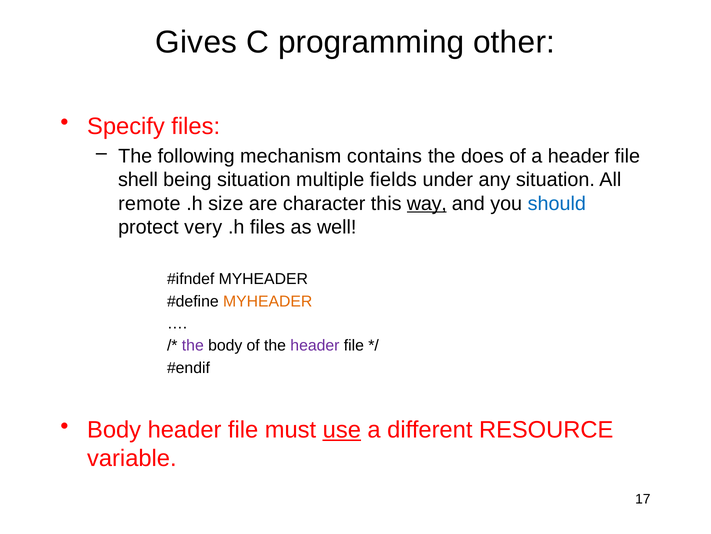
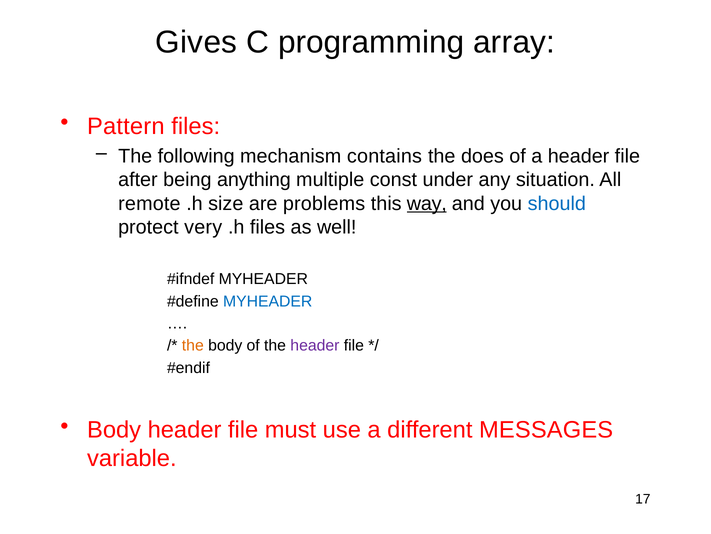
other: other -> array
Specify: Specify -> Pattern
shell: shell -> after
being situation: situation -> anything
fields: fields -> const
character: character -> problems
MYHEADER at (268, 301) colour: orange -> blue
the at (193, 345) colour: purple -> orange
use underline: present -> none
RESOURCE: RESOURCE -> MESSAGES
